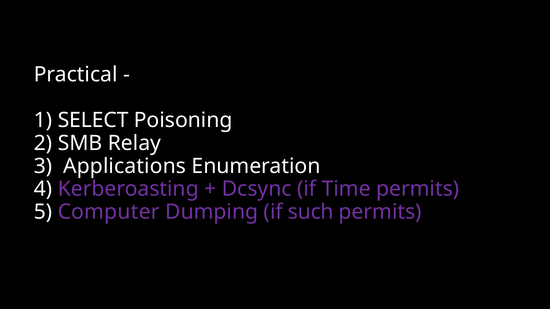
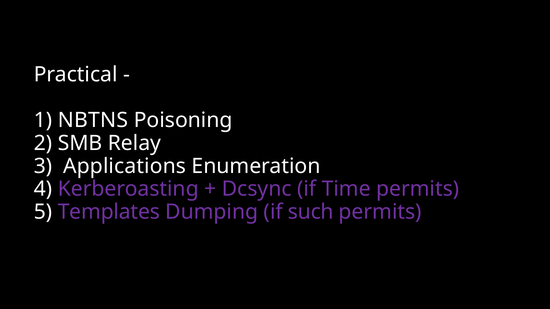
SELECT: SELECT -> NBTNS
Computer: Computer -> Templates
